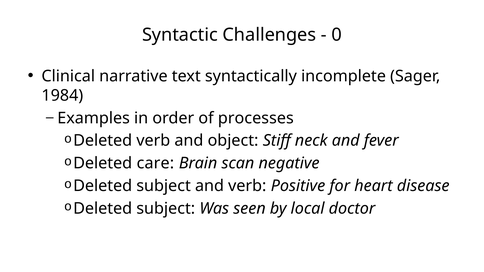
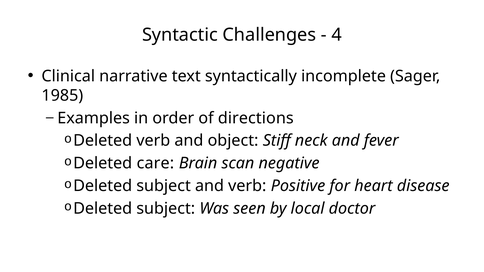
0: 0 -> 4
1984: 1984 -> 1985
processes: processes -> directions
